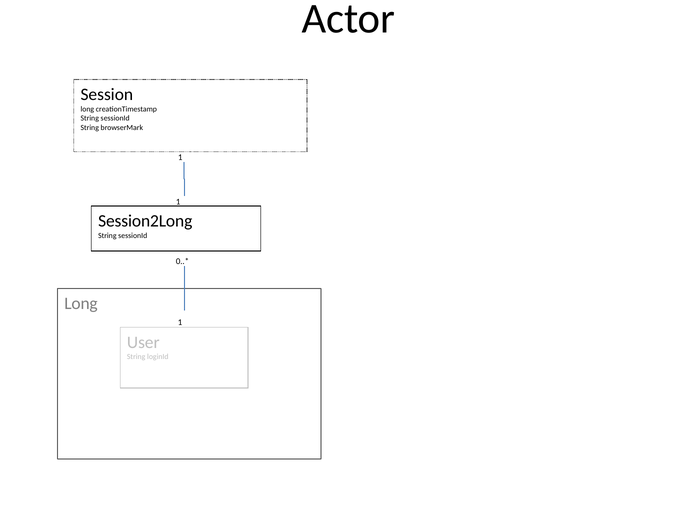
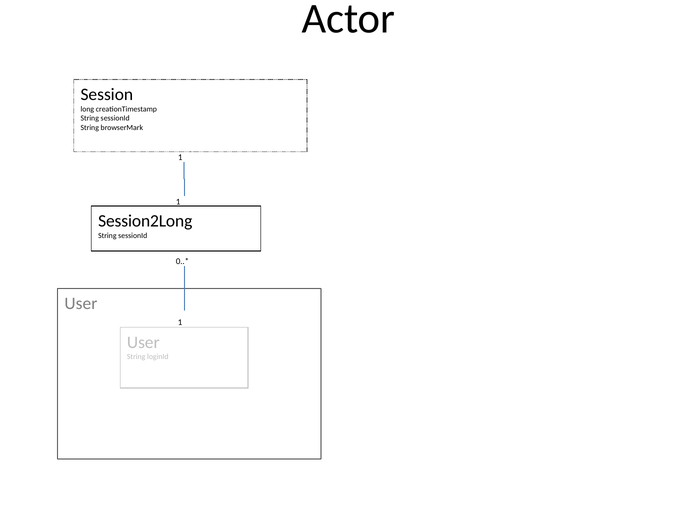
Long at (81, 303): Long -> User
